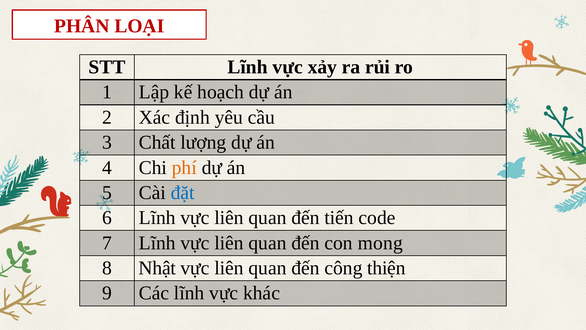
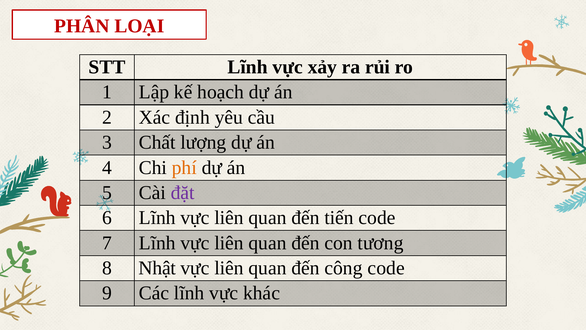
đặt colour: blue -> purple
mong: mong -> tương
công thiện: thiện -> code
